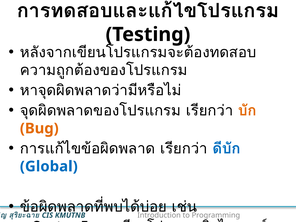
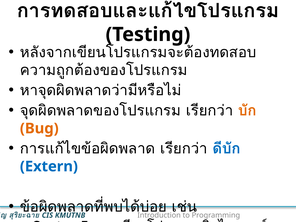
Global: Global -> Extern
